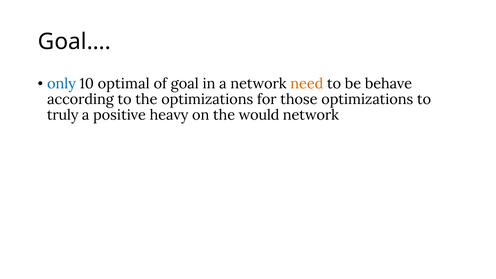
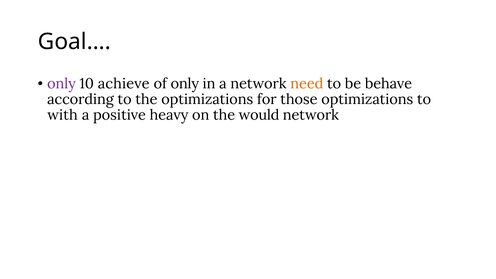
only at (61, 84) colour: blue -> purple
optimal: optimal -> achieve
of goal: goal -> only
truly: truly -> with
